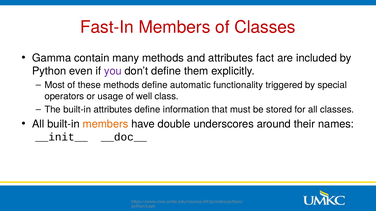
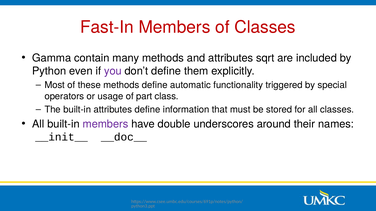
fact: fact -> sqrt
well: well -> part
members at (105, 124) colour: orange -> purple
